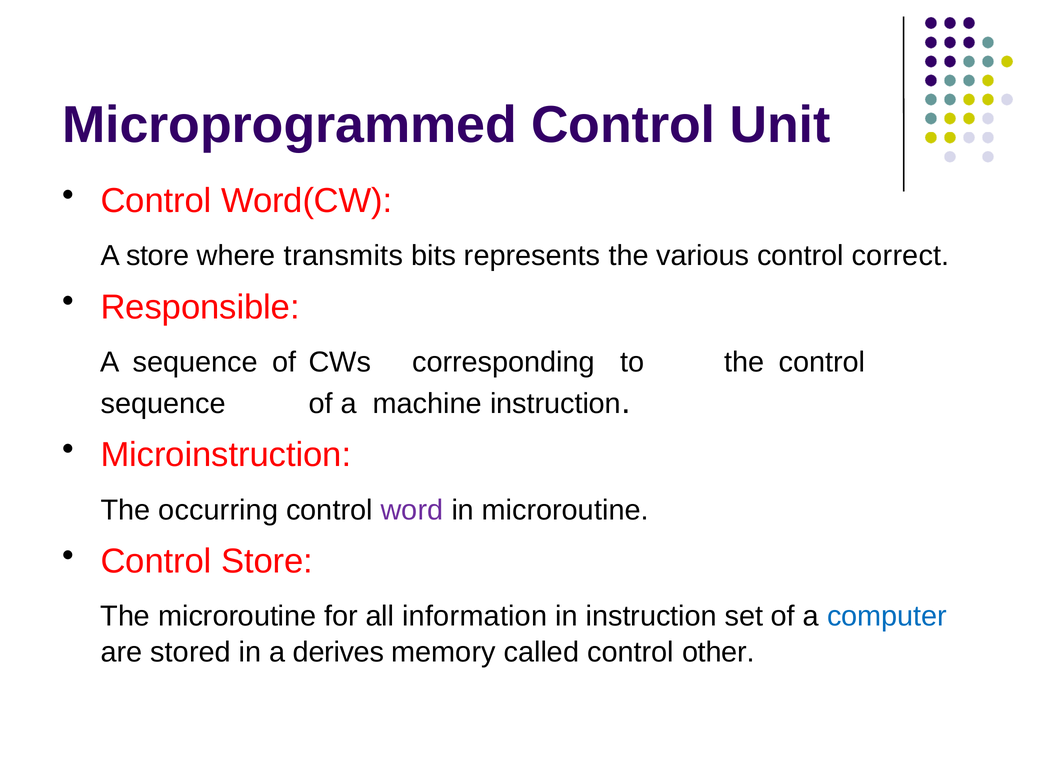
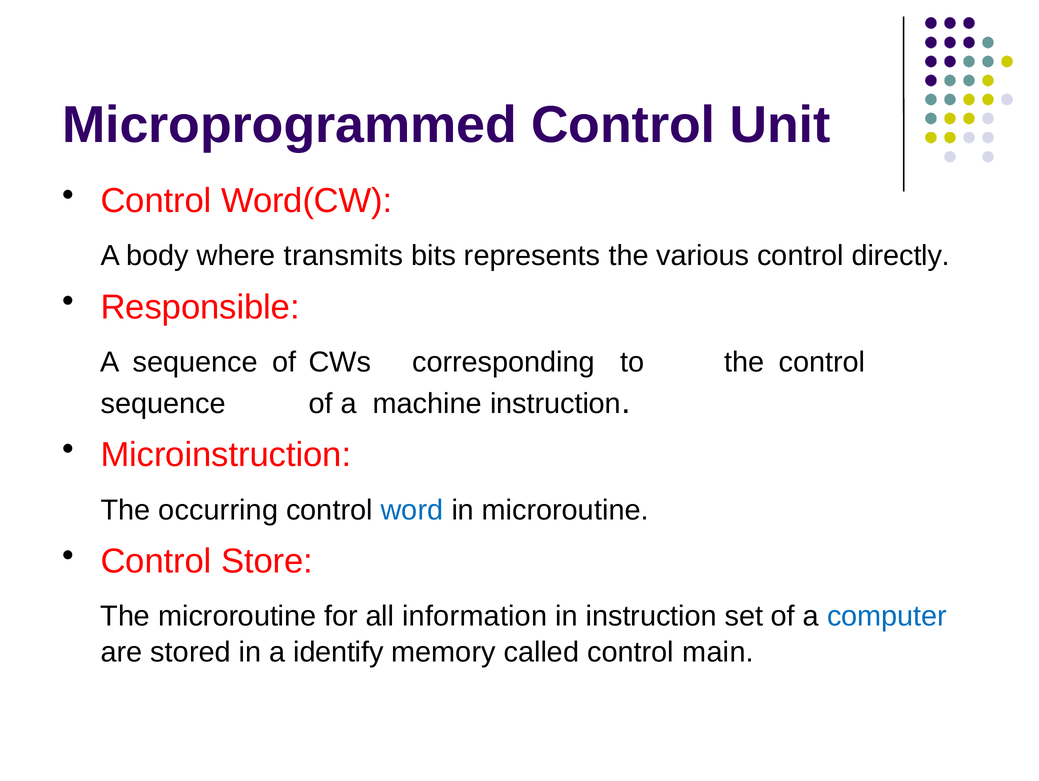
A store: store -> body
correct: correct -> directly
word colour: purple -> blue
derives: derives -> identify
other: other -> main
